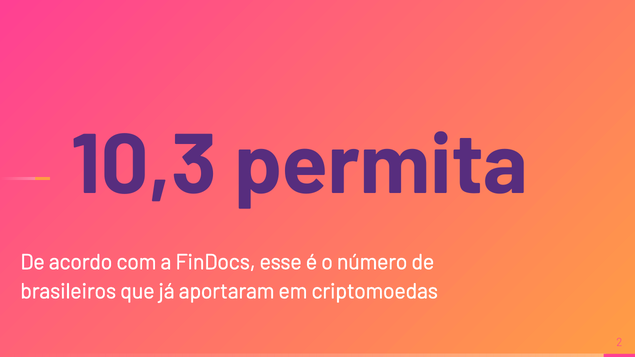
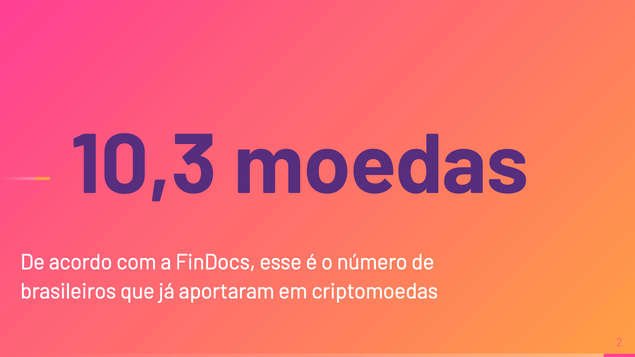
permita: permita -> moedas
